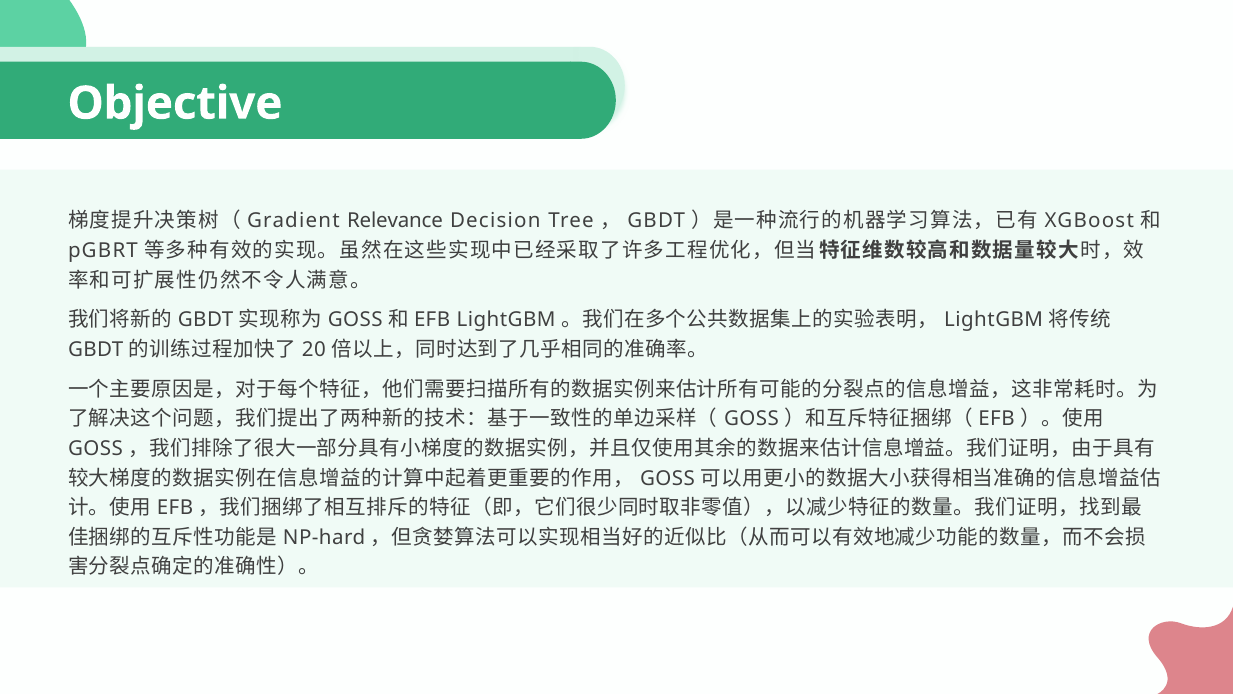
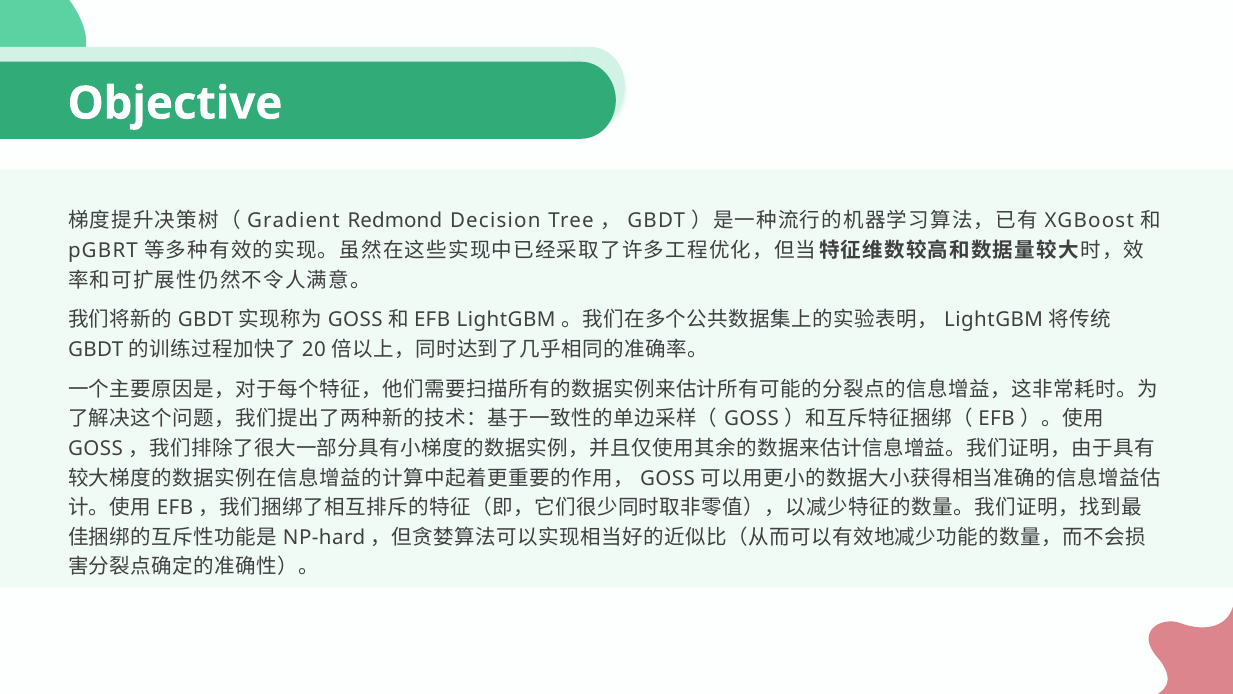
Relevance: Relevance -> Redmond
